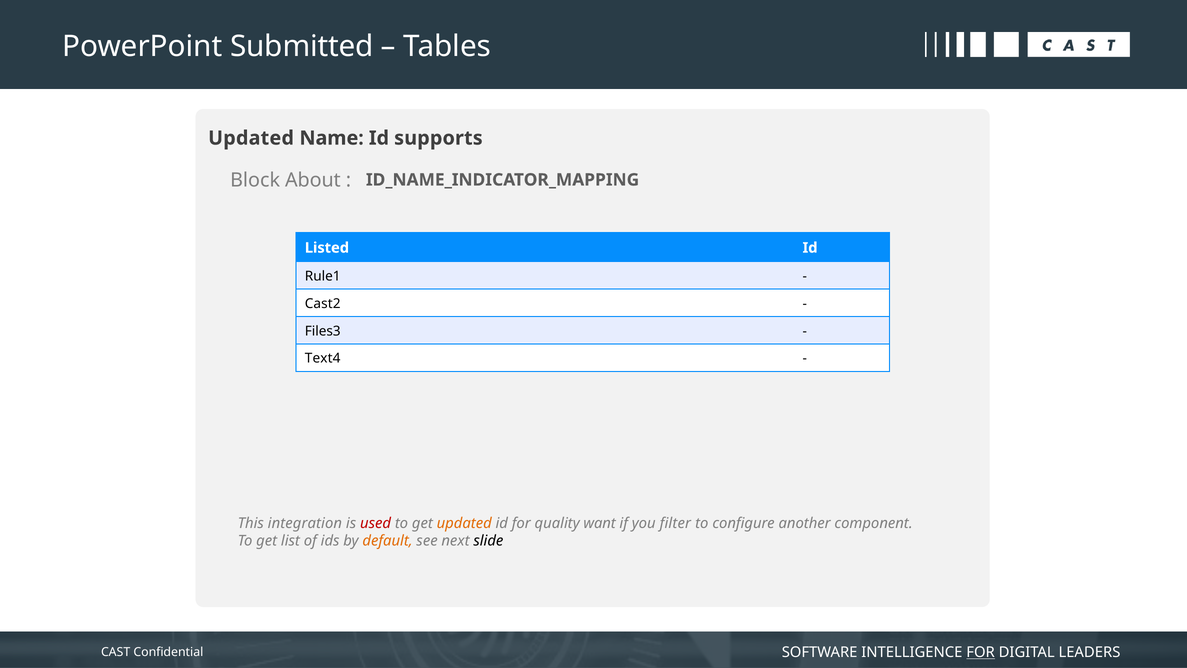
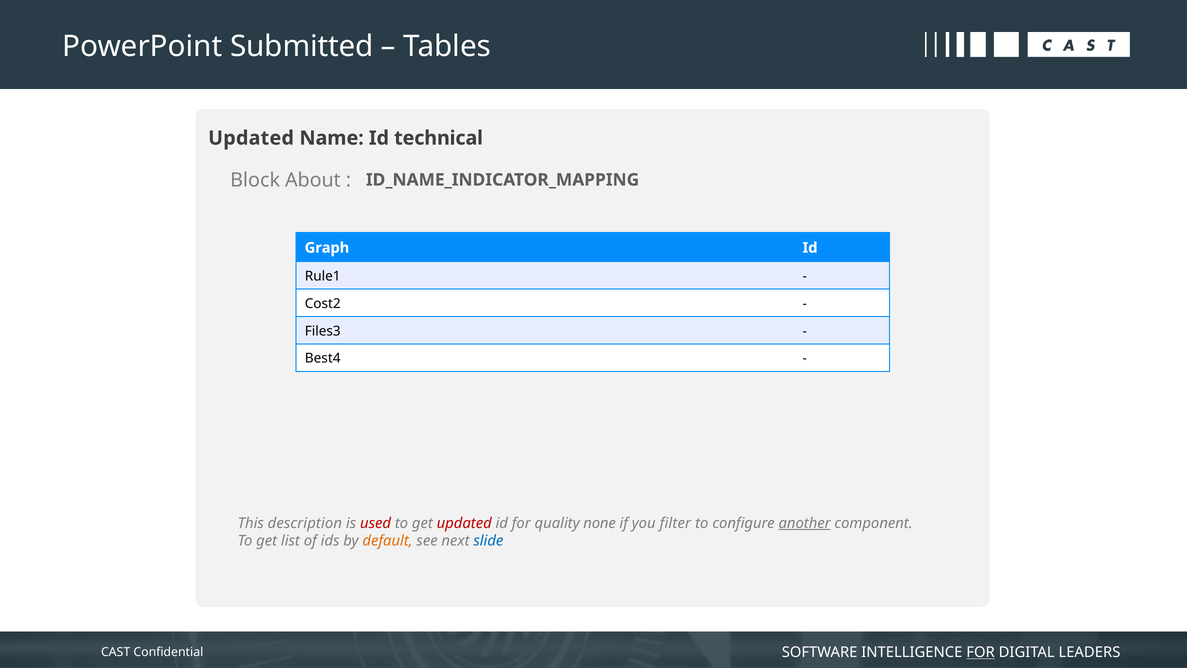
supports: supports -> technical
Listed: Listed -> Graph
Cast2: Cast2 -> Cost2
Text4: Text4 -> Best4
integration: integration -> description
updated at (464, 523) colour: orange -> red
want: want -> none
another underline: none -> present
slide colour: black -> blue
